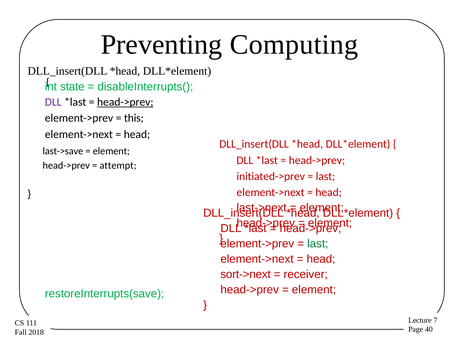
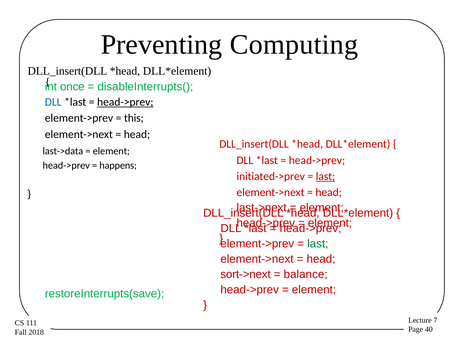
state: state -> once
DLL at (53, 102) colour: purple -> blue
last->save: last->save -> last->data
attempt: attempt -> happens
last at (325, 176) underline: none -> present
receiver: receiver -> balance
